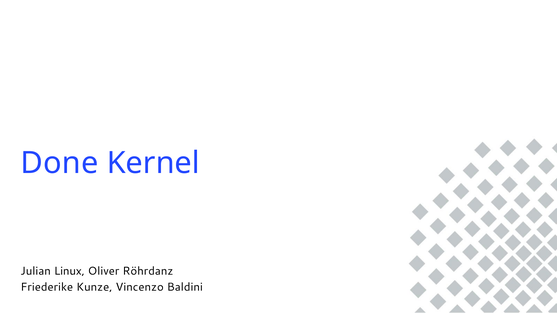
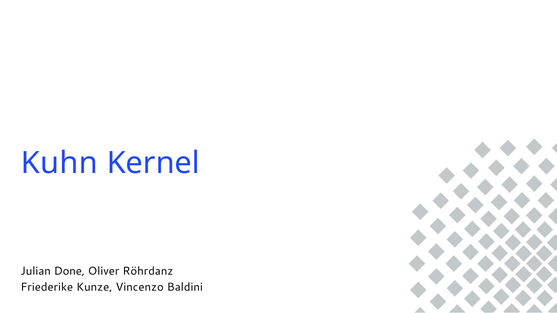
Done: Done -> Kuhn
Linux: Linux -> Done
